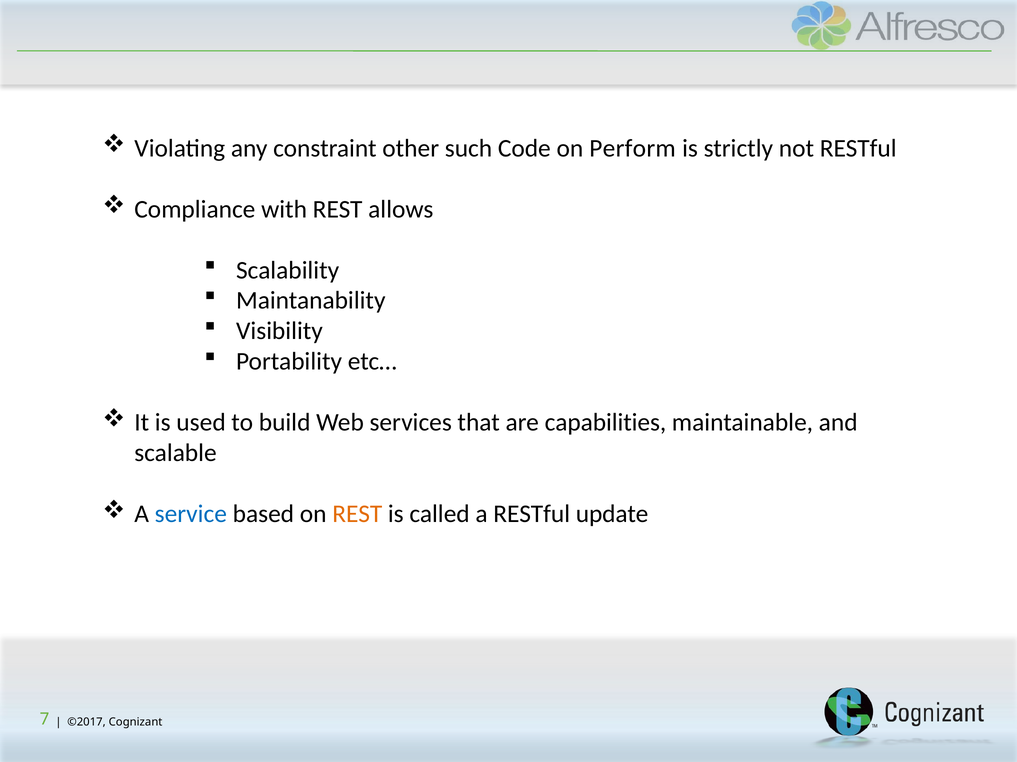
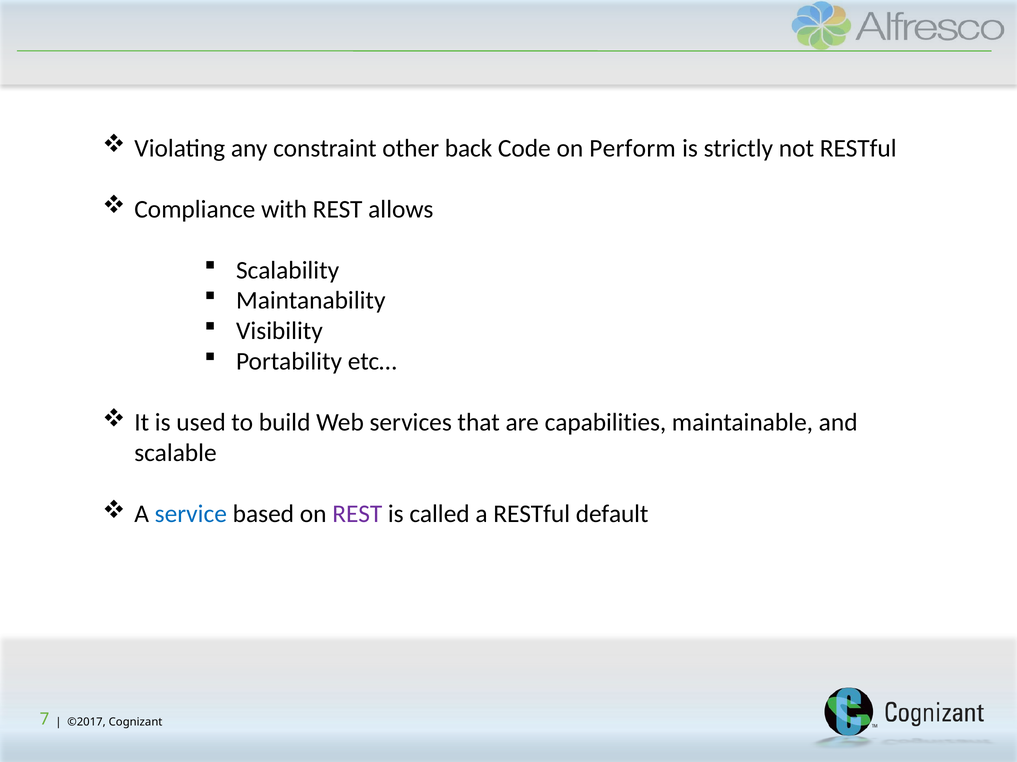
such: such -> back
REST at (357, 514) colour: orange -> purple
update: update -> default
